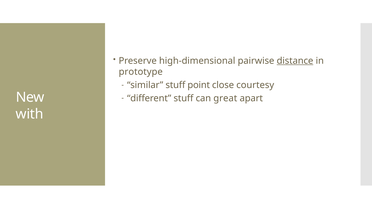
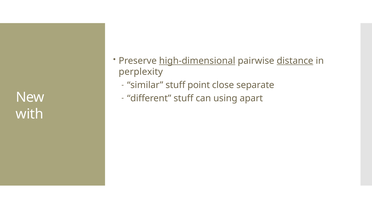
high-dimensional underline: none -> present
prototype: prototype -> perplexity
courtesy: courtesy -> separate
great: great -> using
